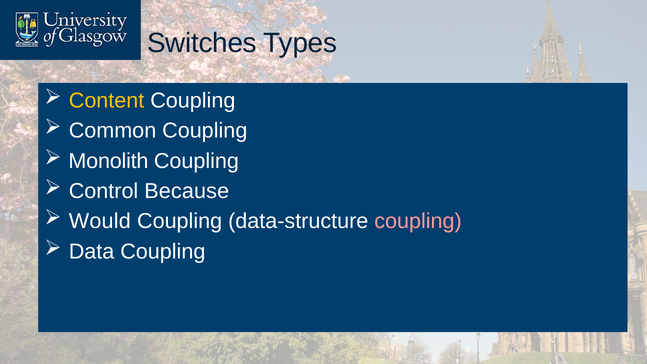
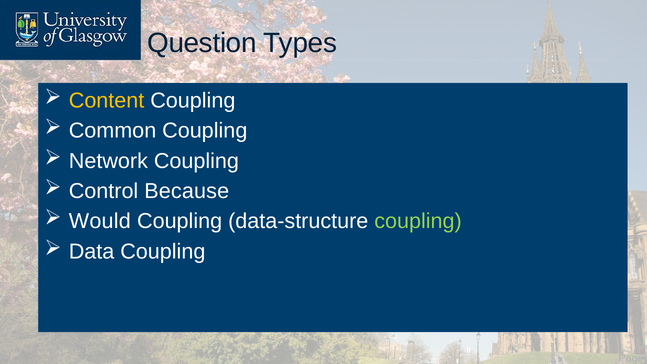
Switches: Switches -> Question
Monolith: Monolith -> Network
coupling at (418, 221) colour: pink -> light green
